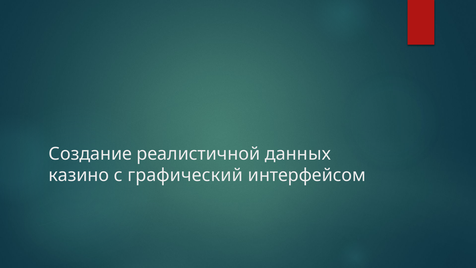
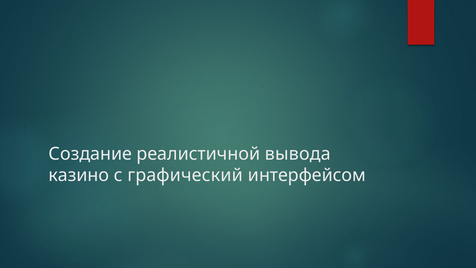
данных: данных -> вывода
